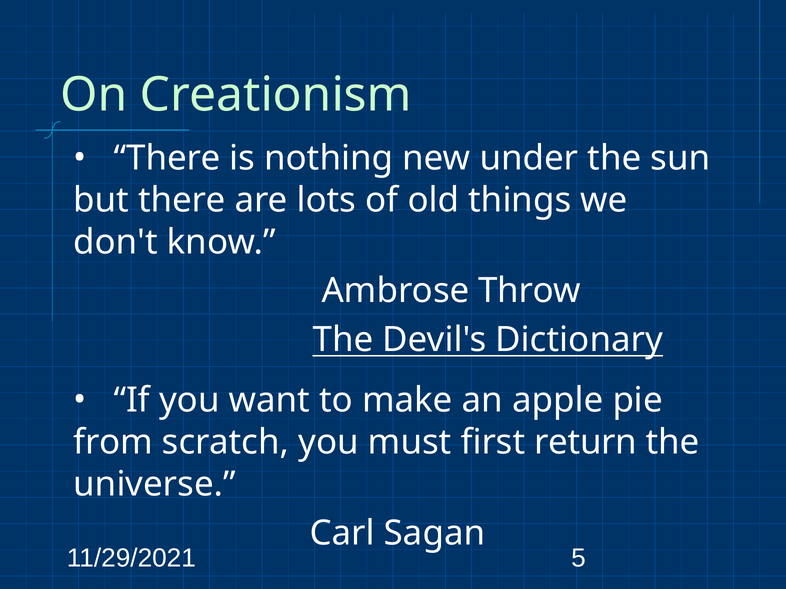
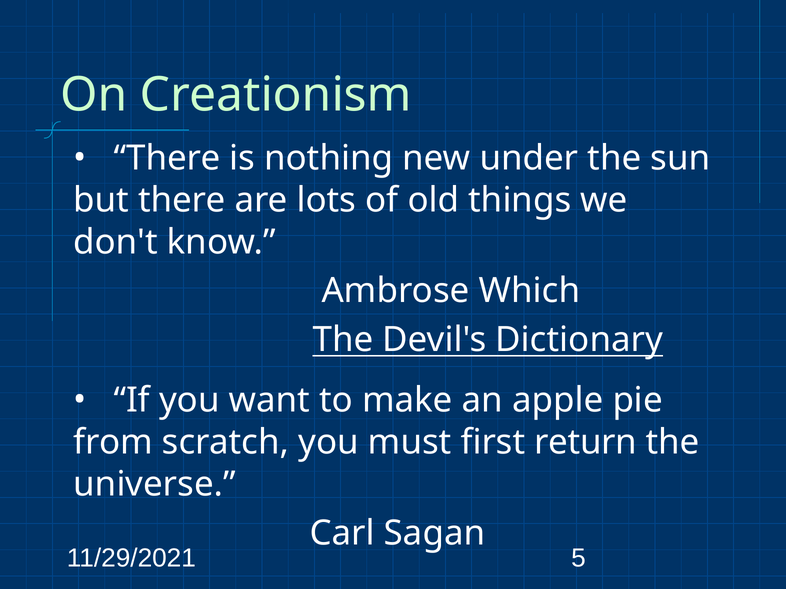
Throw: Throw -> Which
